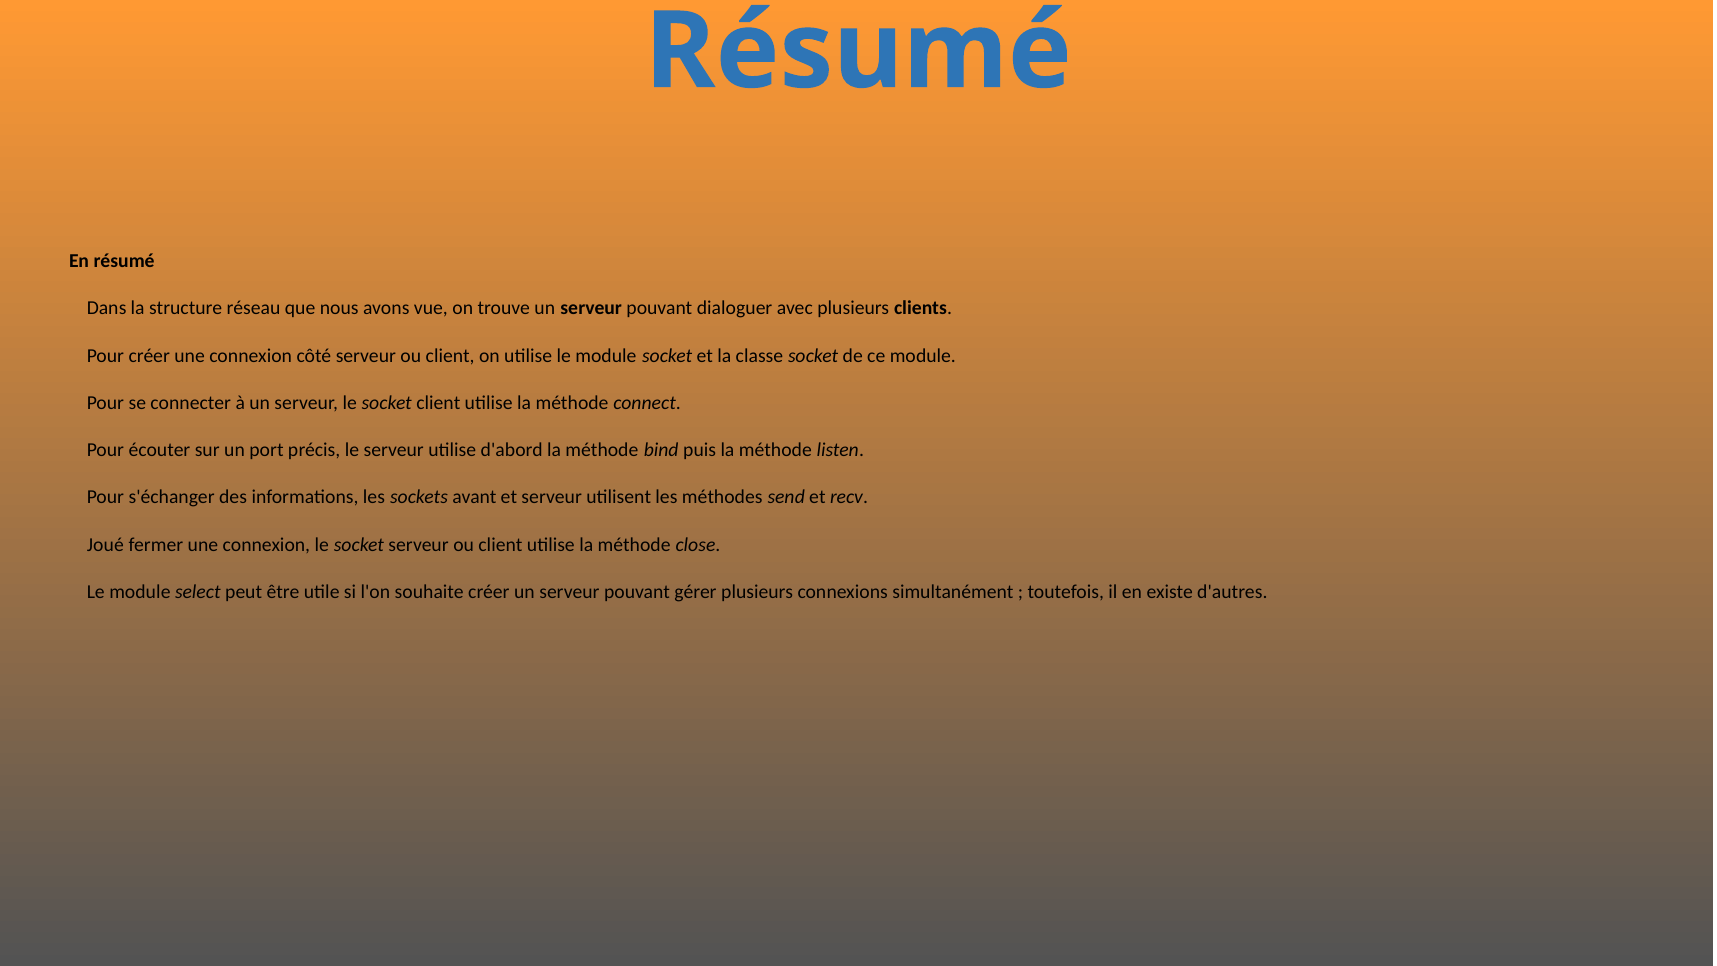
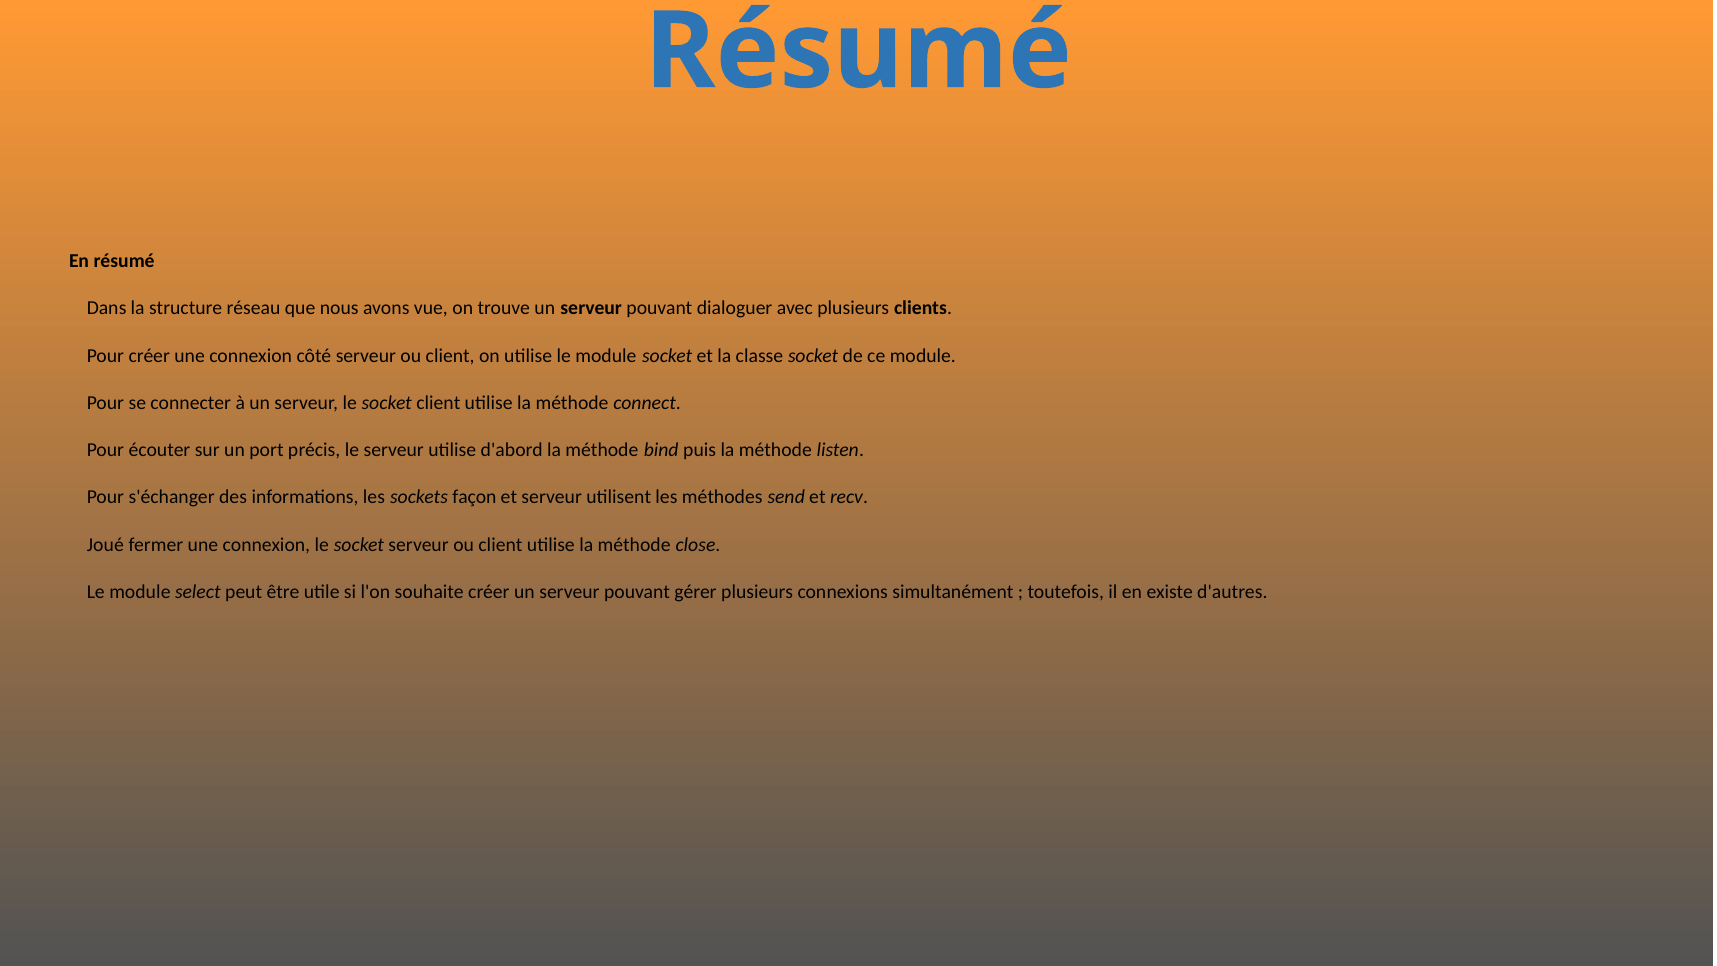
avant: avant -> façon
